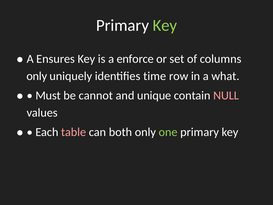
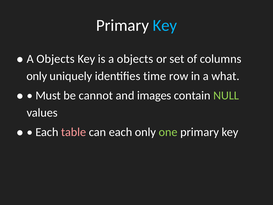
Key at (165, 25) colour: light green -> light blue
Ensures at (56, 59): Ensures -> Objects
a enforce: enforce -> objects
unique: unique -> images
NULL colour: pink -> light green
can both: both -> each
